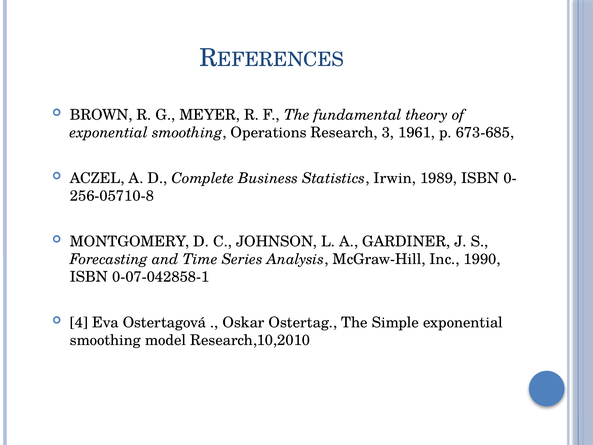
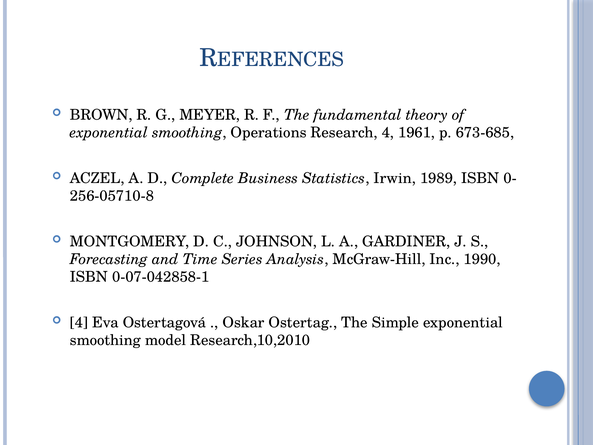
Research 3: 3 -> 4
